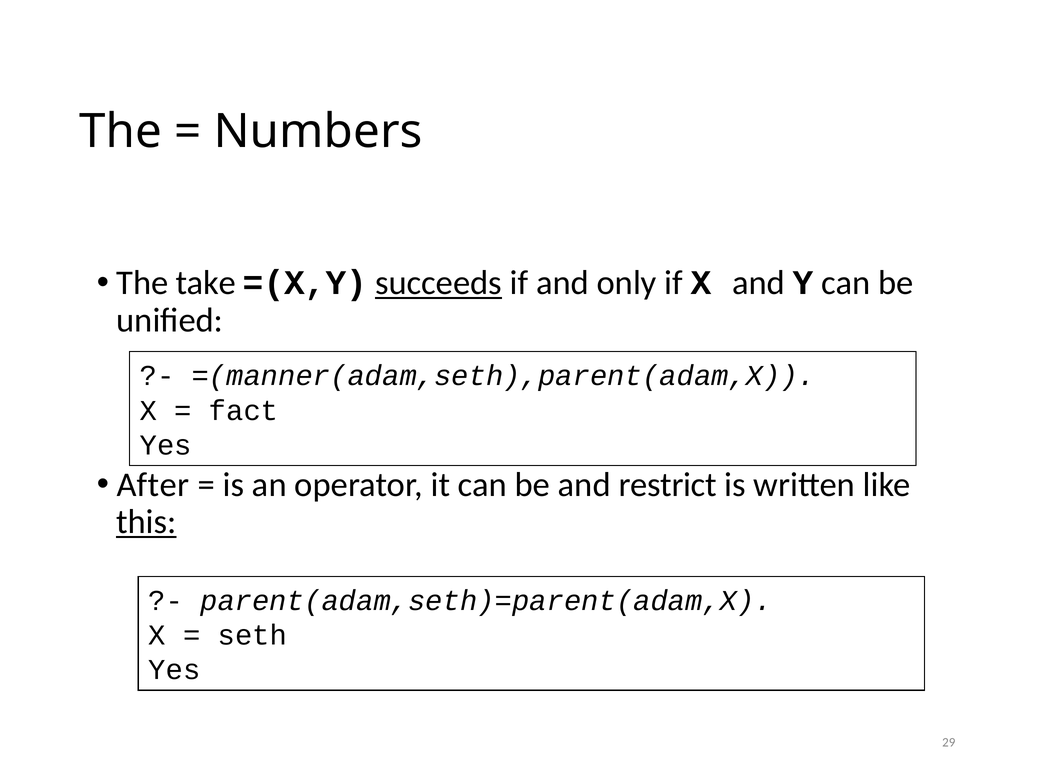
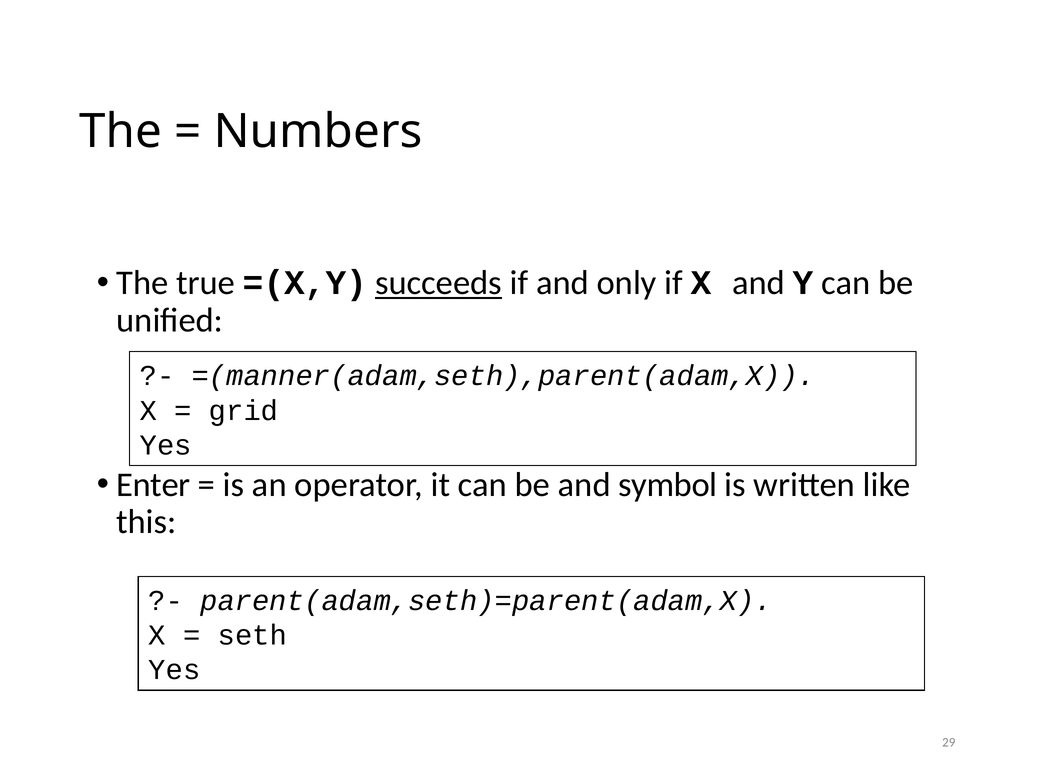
take: take -> true
fact: fact -> grid
After: After -> Enter
restrict: restrict -> symbol
this underline: present -> none
